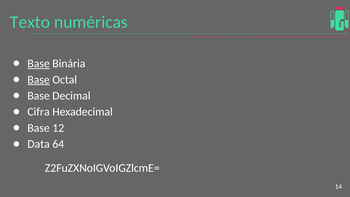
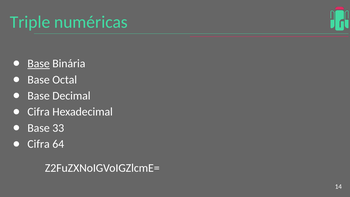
Texto: Texto -> Triple
Base at (39, 80) underline: present -> none
12: 12 -> 33
Data at (39, 144): Data -> Cifra
